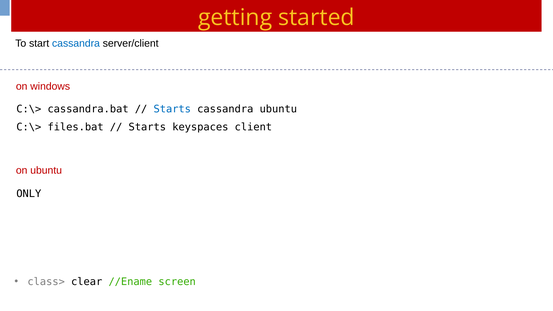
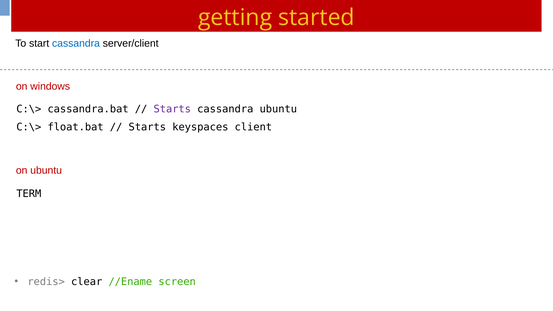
Starts at (172, 109) colour: blue -> purple
files.bat: files.bat -> float.bat
ONLY: ONLY -> TERM
class>: class> -> redis>
